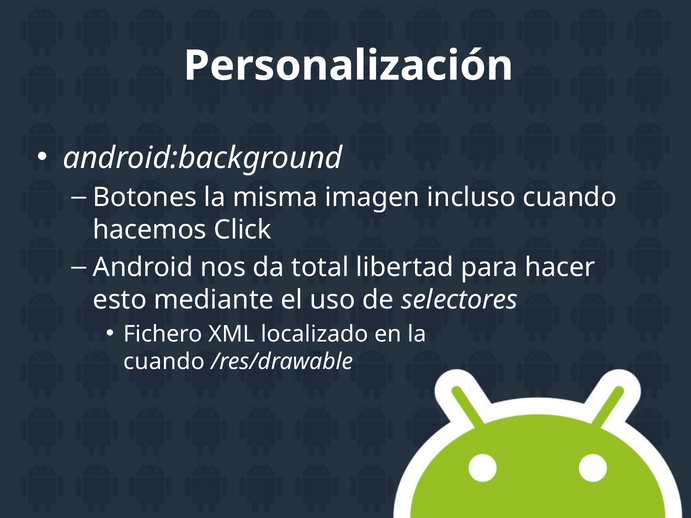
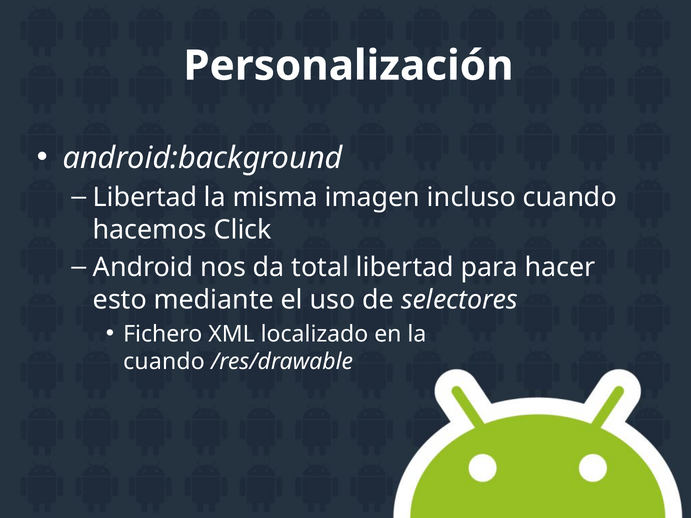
Botones at (145, 198): Botones -> Libertad
